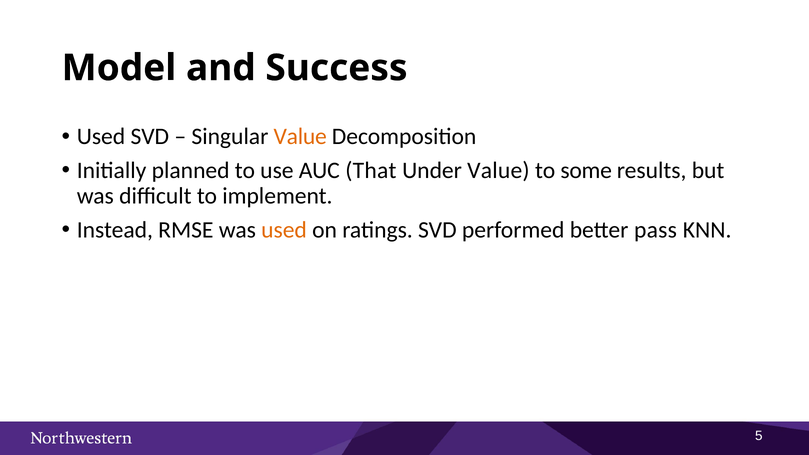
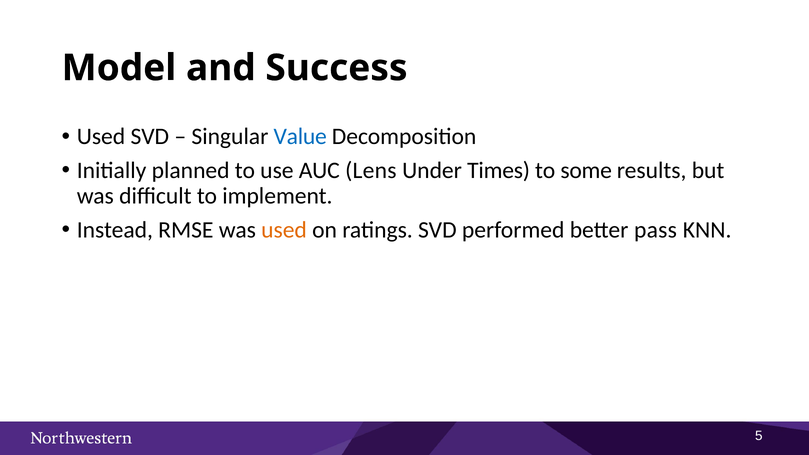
Value at (300, 137) colour: orange -> blue
That: That -> Lens
Under Value: Value -> Times
